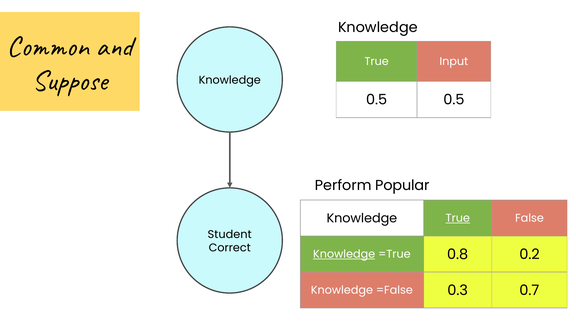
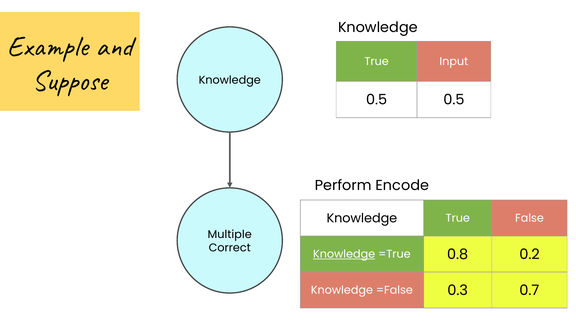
Common: Common -> Example
Popular: Popular -> Encode
True at (458, 218) underline: present -> none
Student: Student -> Multiple
